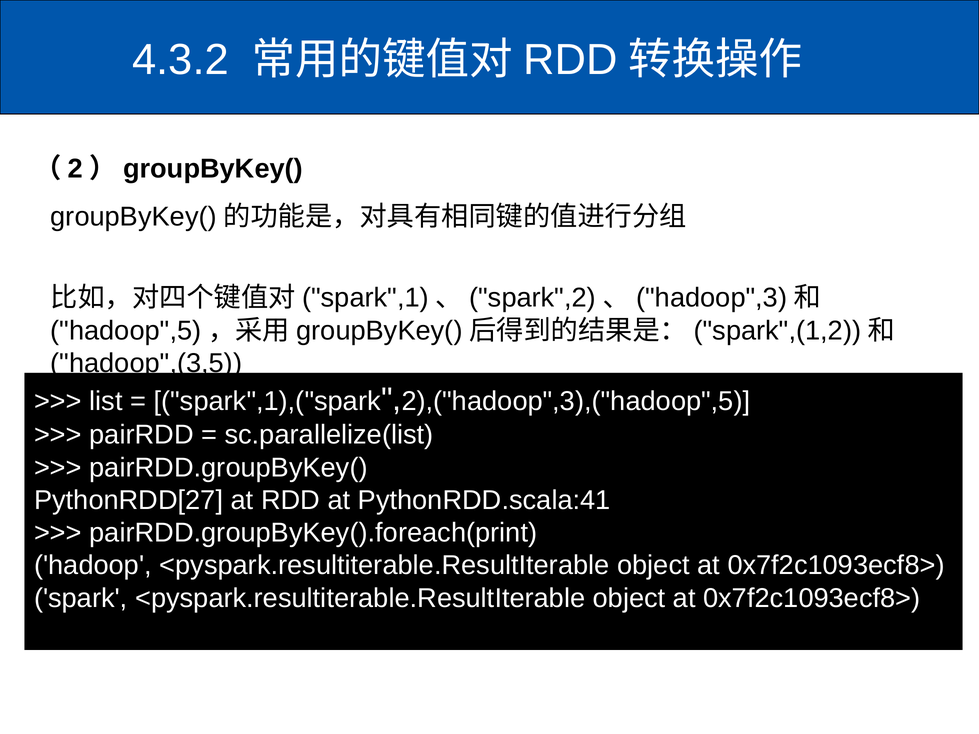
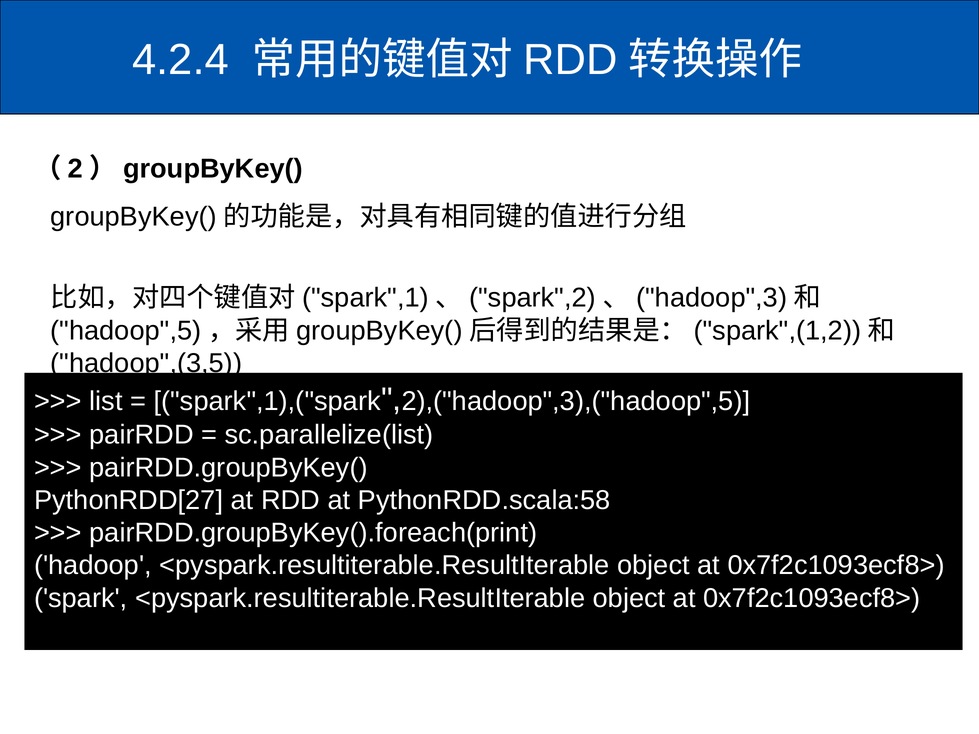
4.3.2: 4.3.2 -> 4.2.4
PythonRDD.scala:41: PythonRDD.scala:41 -> PythonRDD.scala:58
